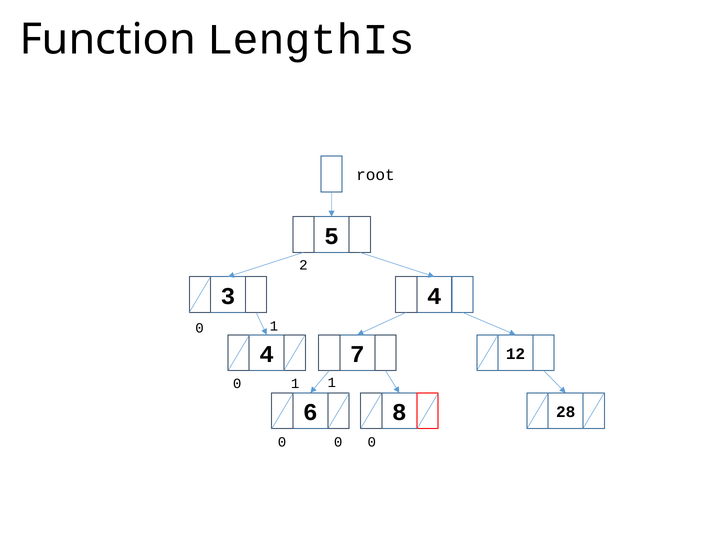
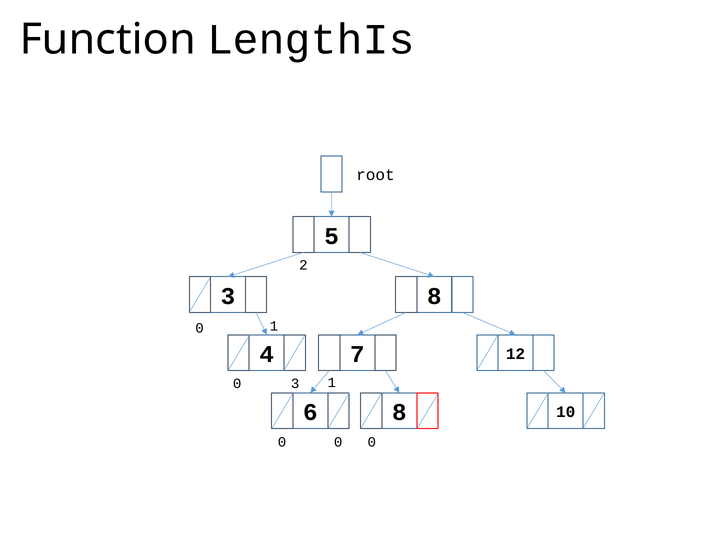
3 4: 4 -> 8
1 at (295, 384): 1 -> 3
28: 28 -> 10
